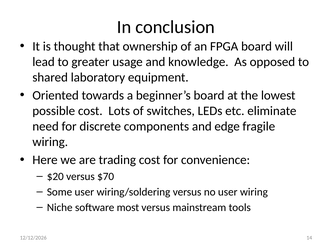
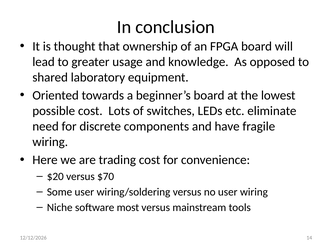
edge: edge -> have
